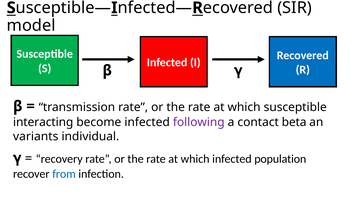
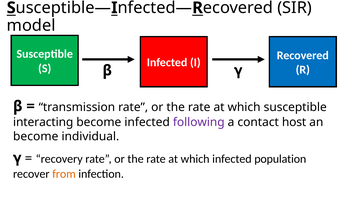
beta: beta -> host
variants at (36, 137): variants -> become
from colour: blue -> orange
